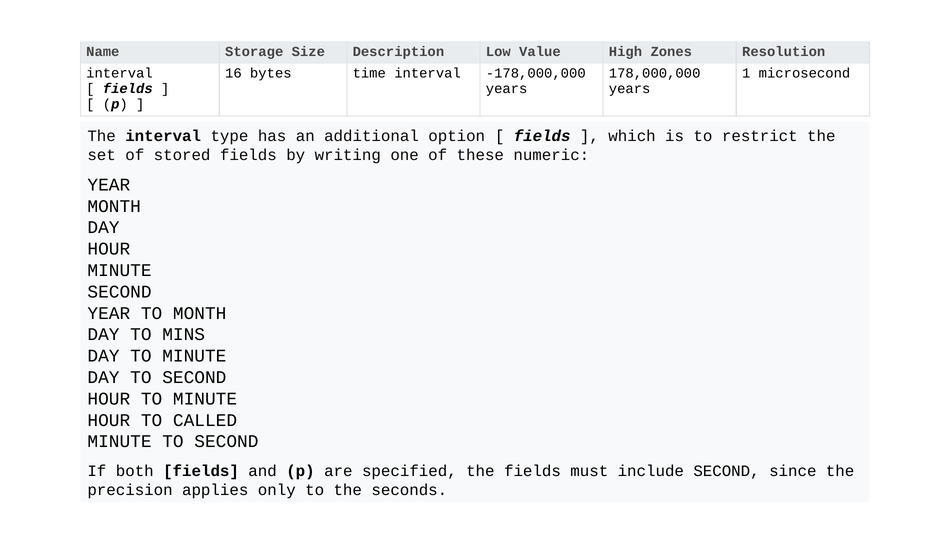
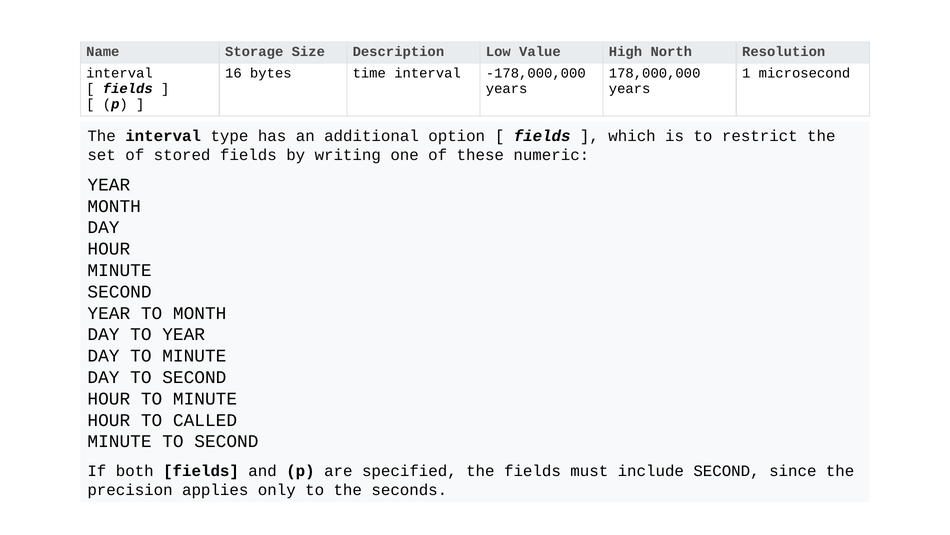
Zones: Zones -> North
TO MINS: MINS -> YEAR
